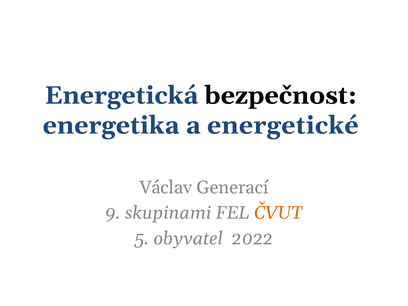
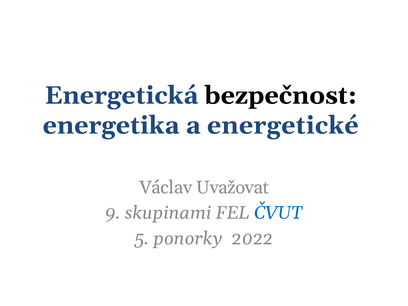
Generací: Generací -> Uvažovat
ČVUT colour: orange -> blue
obyvatel: obyvatel -> ponorky
